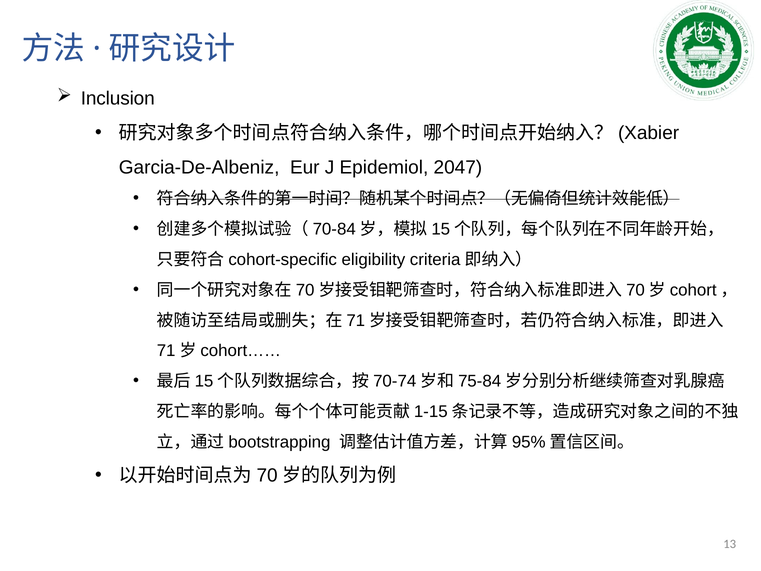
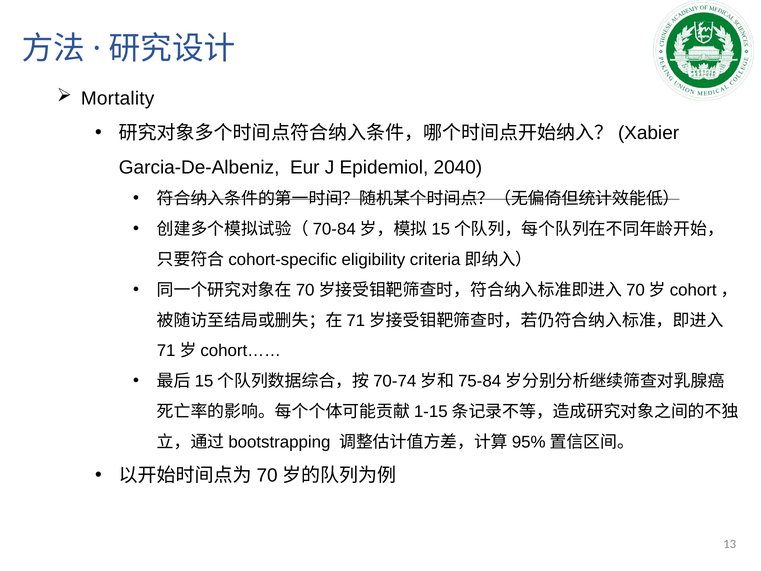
Inclusion: Inclusion -> Mortality
2047: 2047 -> 2040
